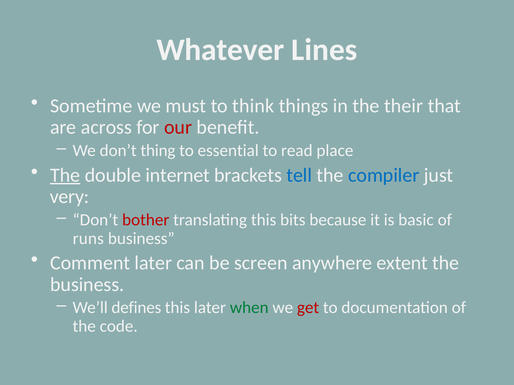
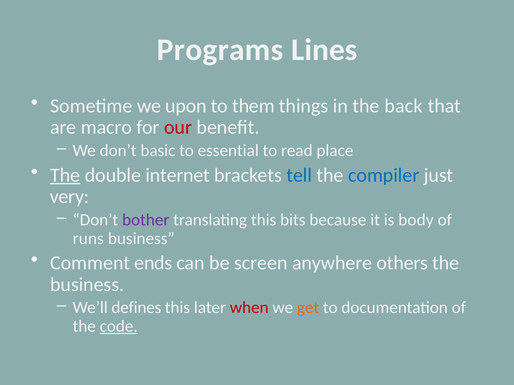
Whatever: Whatever -> Programs
must: must -> upon
think: think -> them
their: their -> back
across: across -> macro
thing: thing -> basic
bother colour: red -> purple
basic: basic -> body
Comment later: later -> ends
extent: extent -> others
when colour: green -> red
get colour: red -> orange
code underline: none -> present
